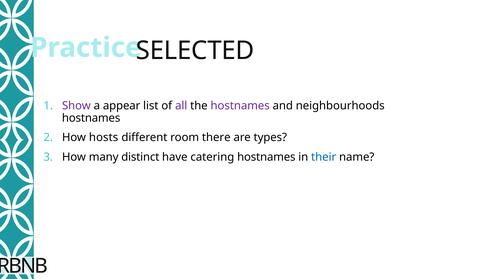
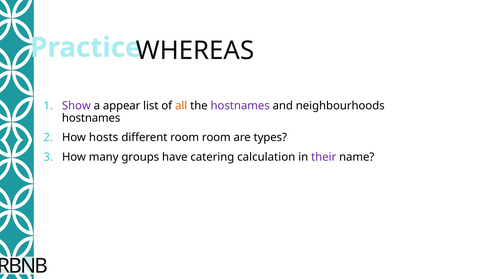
SELECTED: SELECTED -> WHEREAS
all colour: purple -> orange
room there: there -> room
distinct: distinct -> groups
catering hostnames: hostnames -> calculation
their colour: blue -> purple
